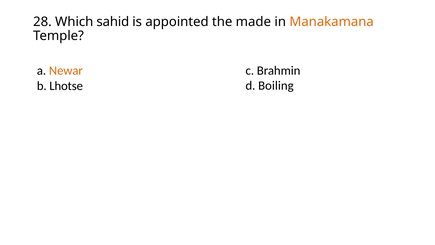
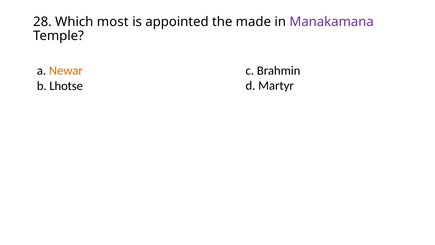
sahid: sahid -> most
Manakamana colour: orange -> purple
Boiling: Boiling -> Martyr
